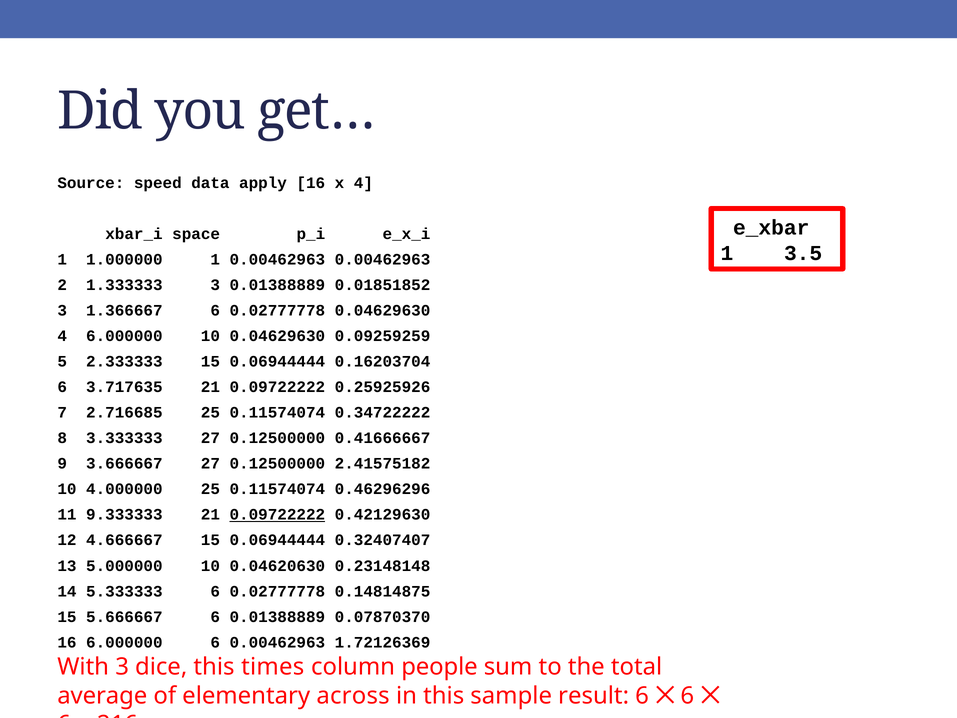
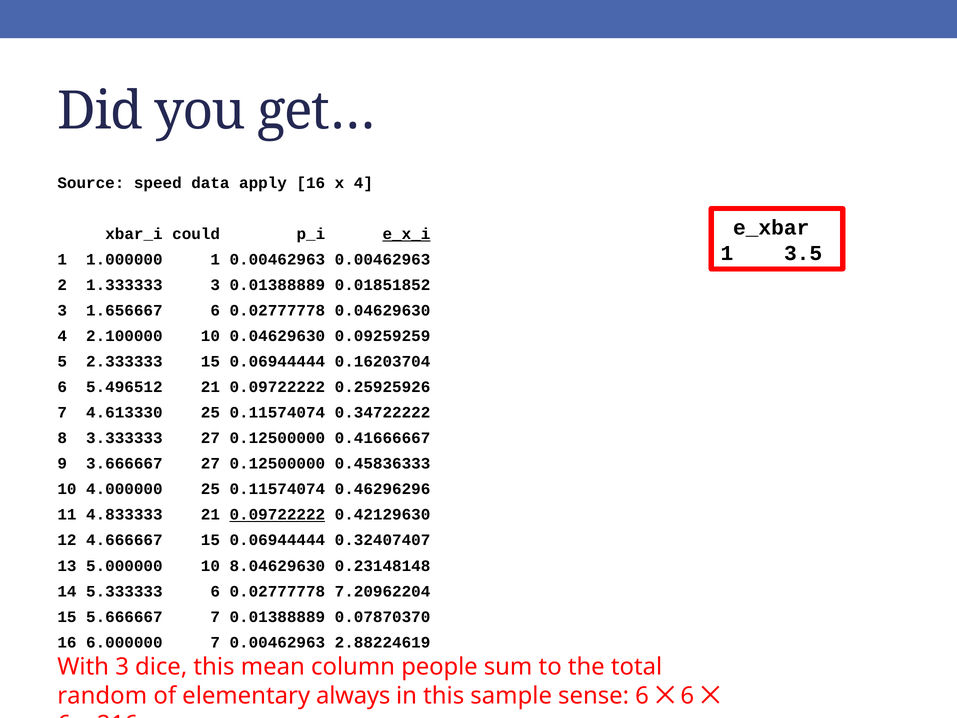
space: space -> could
e_x_i underline: none -> present
1.366667: 1.366667 -> 1.656667
4 6.000000: 6.000000 -> 2.100000
3.717635: 3.717635 -> 5.496512
2.716685: 2.716685 -> 4.613330
2.41575182: 2.41575182 -> 0.45836333
9.333333: 9.333333 -> 4.833333
0.04620630: 0.04620630 -> 8.04629630
0.14814875: 0.14814875 -> 7.20962204
5.666667 6: 6 -> 7
6.000000 6: 6 -> 7
1.72126369: 1.72126369 -> 2.88224619
times: times -> mean
average: average -> random
across: across -> always
result: result -> sense
